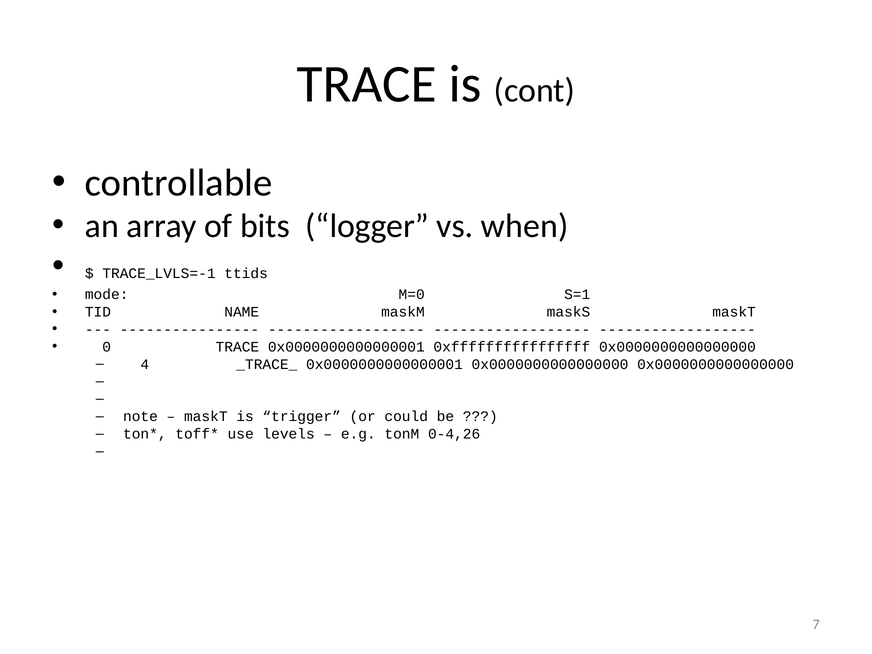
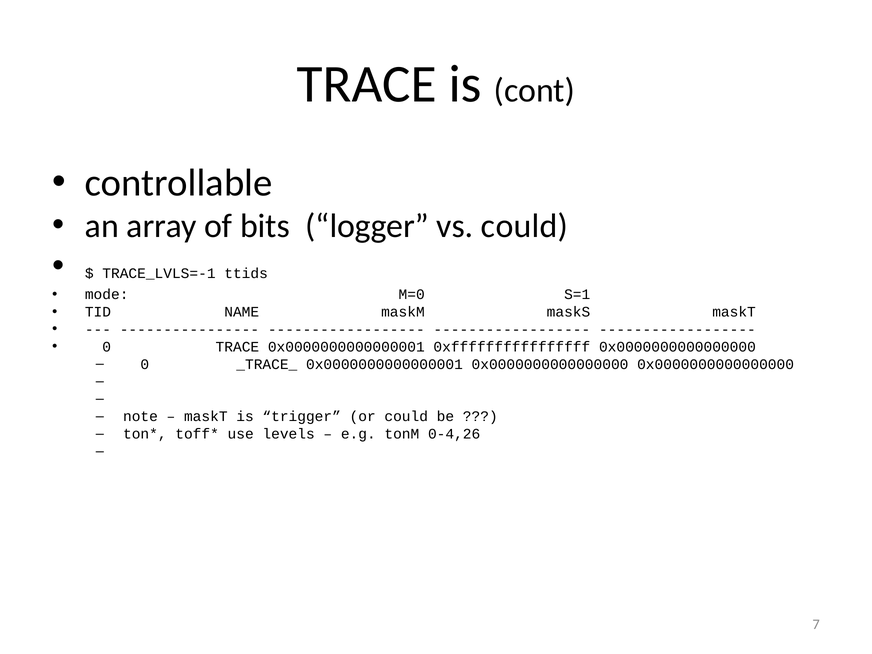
vs when: when -> could
4 at (145, 364): 4 -> 0
